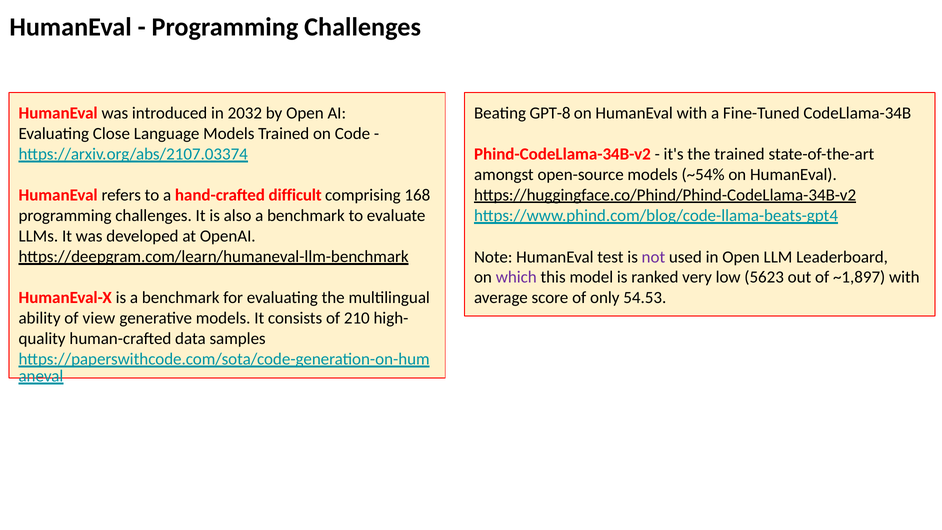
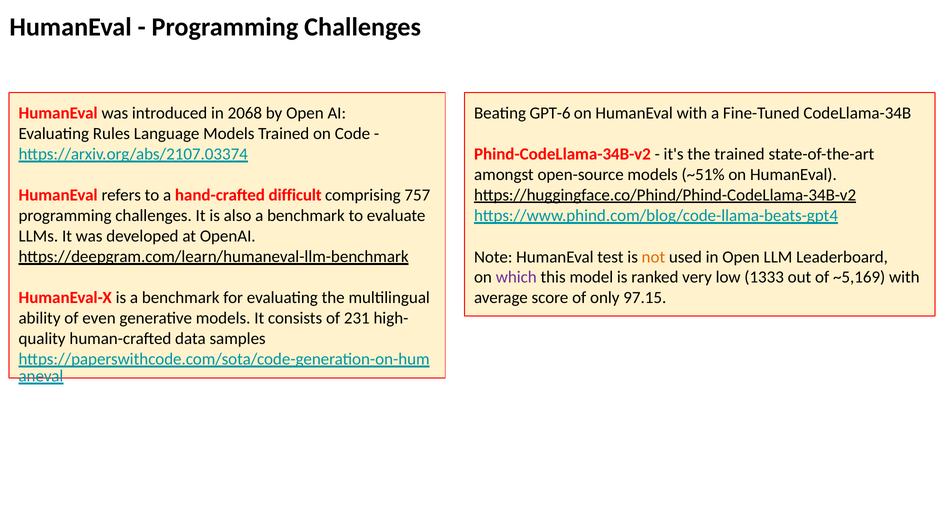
2032: 2032 -> 2068
GPT-8: GPT-8 -> GPT-6
Close: Close -> Rules
~54%: ~54% -> ~51%
168: 168 -> 757
not colour: purple -> orange
5623: 5623 -> 1333
~1,897: ~1,897 -> ~5,169
54.53: 54.53 -> 97.15
view: view -> even
210: 210 -> 231
